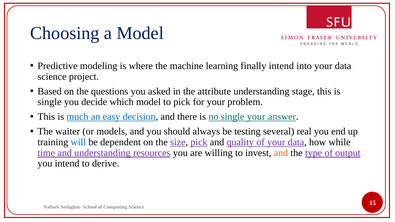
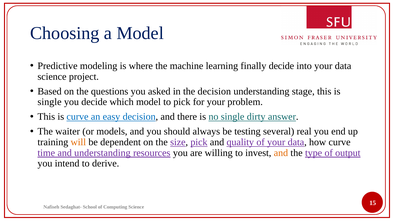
finally intend: intend -> decide
the attribute: attribute -> decision
is much: much -> curve
single your: your -> dirty
will colour: blue -> orange
how while: while -> curve
